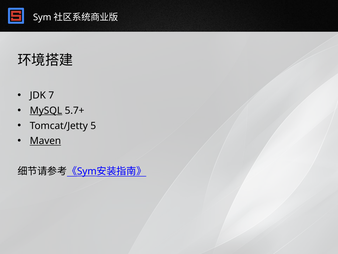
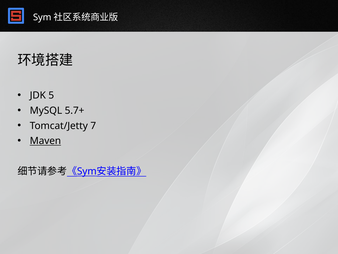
7: 7 -> 5
MySQL underline: present -> none
5: 5 -> 7
